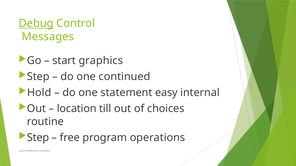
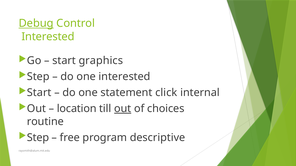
Messages at (48, 37): Messages -> Interested
one continued: continued -> interested
Hold at (39, 93): Hold -> Start
easy: easy -> click
out at (123, 109) underline: none -> present
operations: operations -> descriptive
